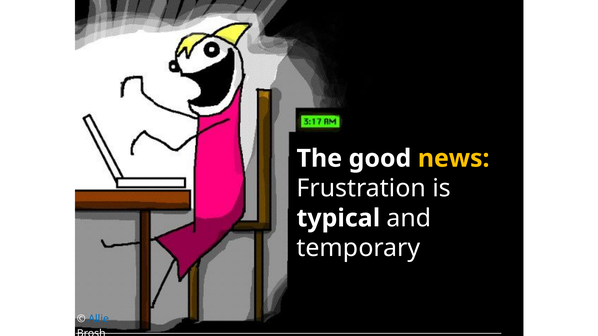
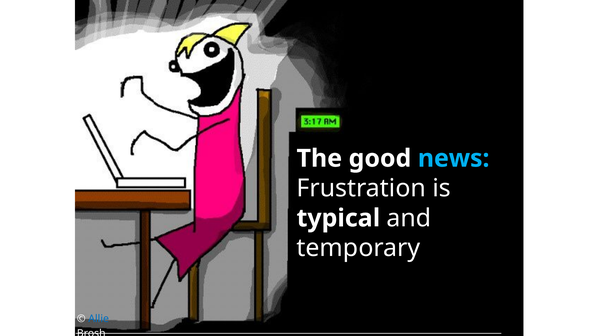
news colour: yellow -> light blue
